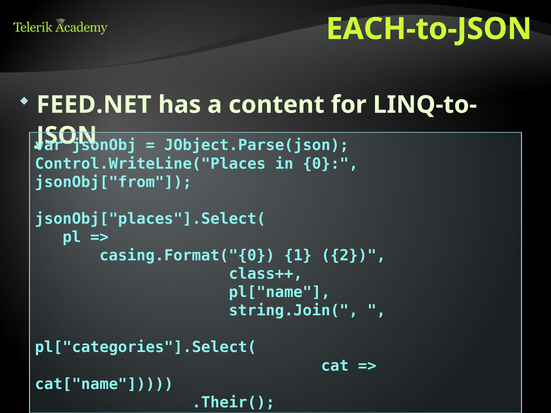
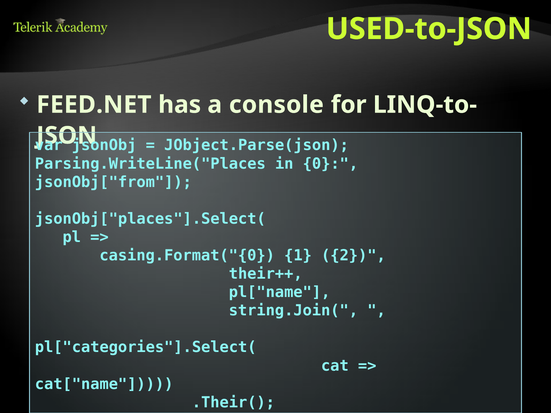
EACH-to-JSON: EACH-to-JSON -> USED-to-JSON
content: content -> console
Control.WriteLine("Places: Control.WriteLine("Places -> Parsing.WriteLine("Places
class++: class++ -> their++
